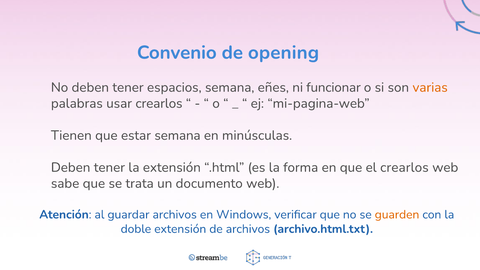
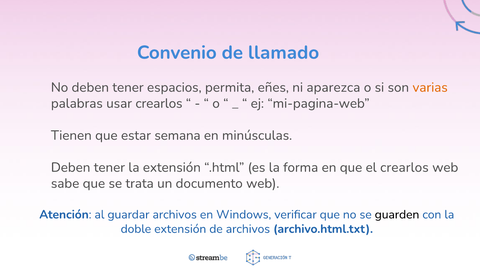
opening: opening -> llamado
espacios semana: semana -> permita
funcionar: funcionar -> aparezca
guarden colour: orange -> black
